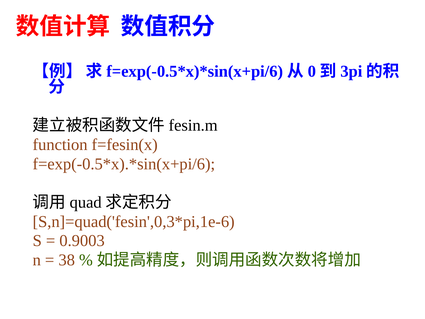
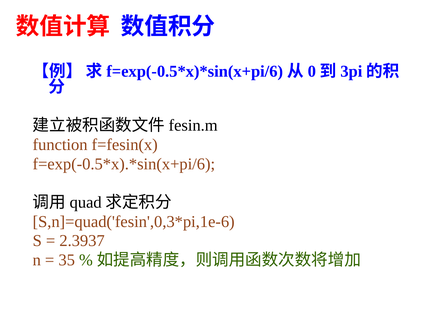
0.9003: 0.9003 -> 2.3937
38: 38 -> 35
